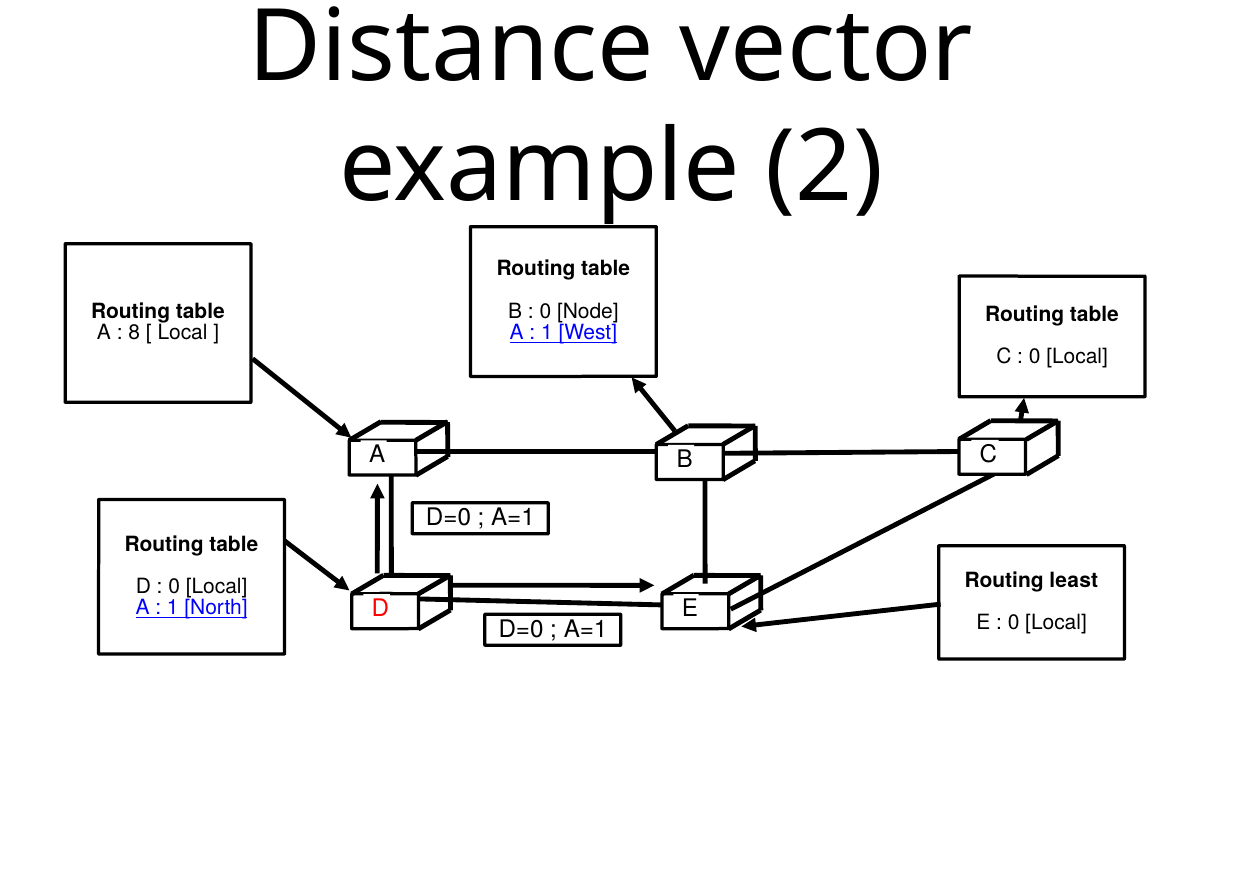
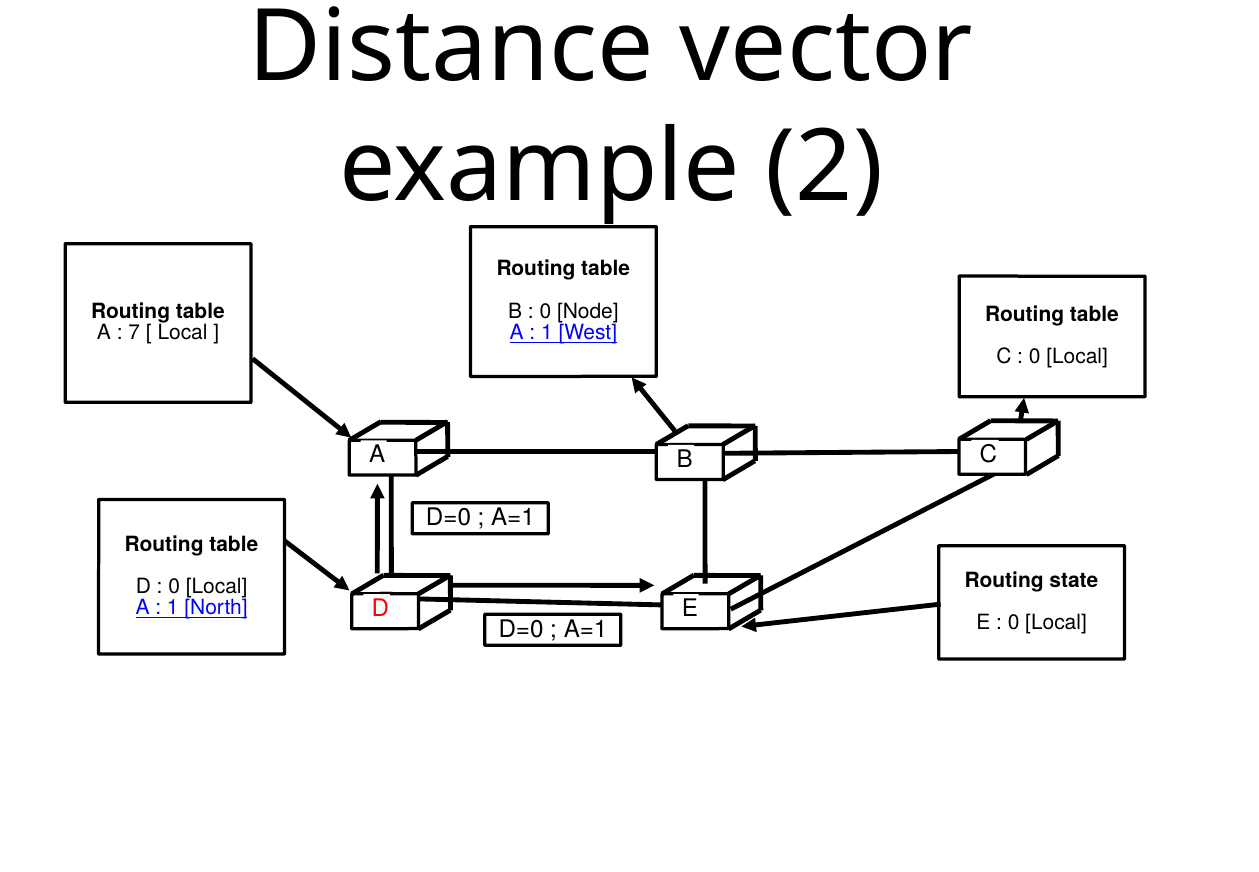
8: 8 -> 7
least: least -> state
